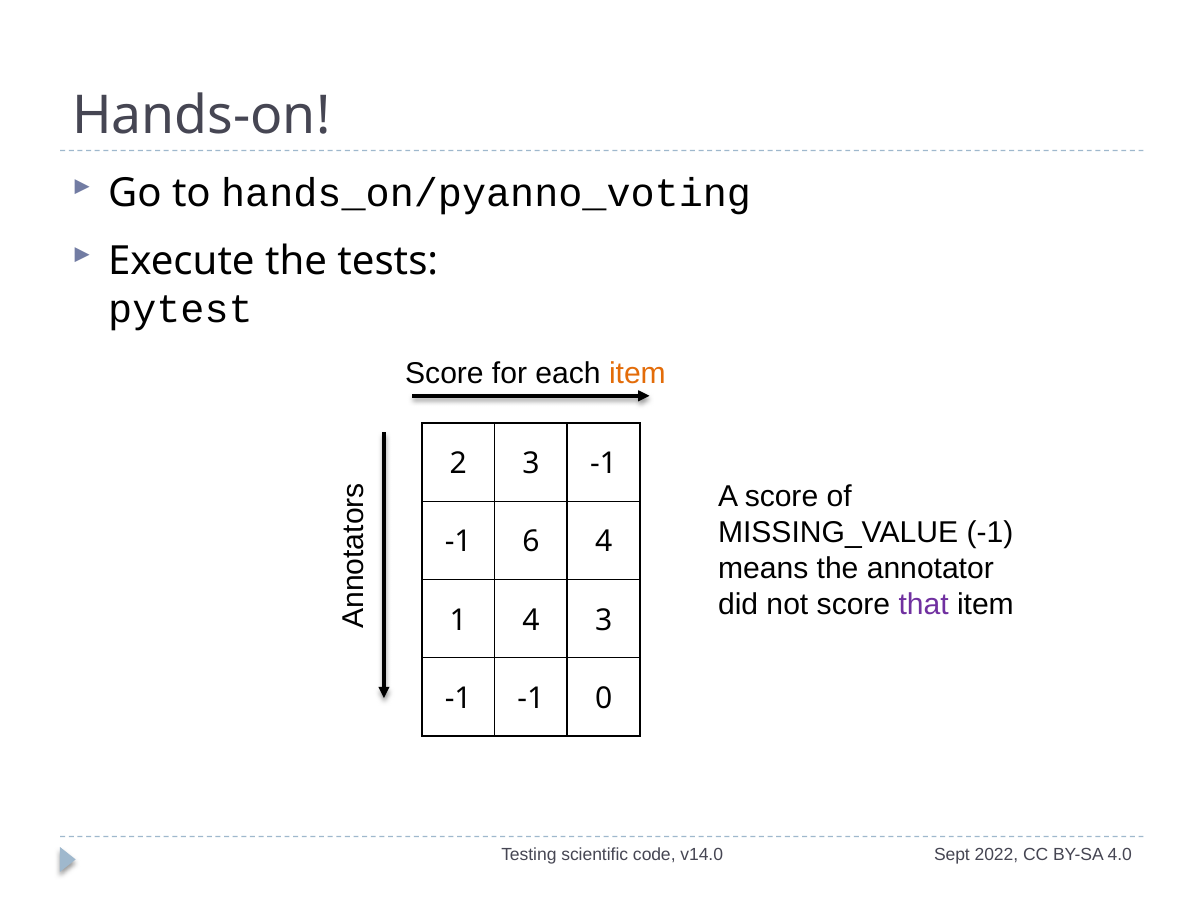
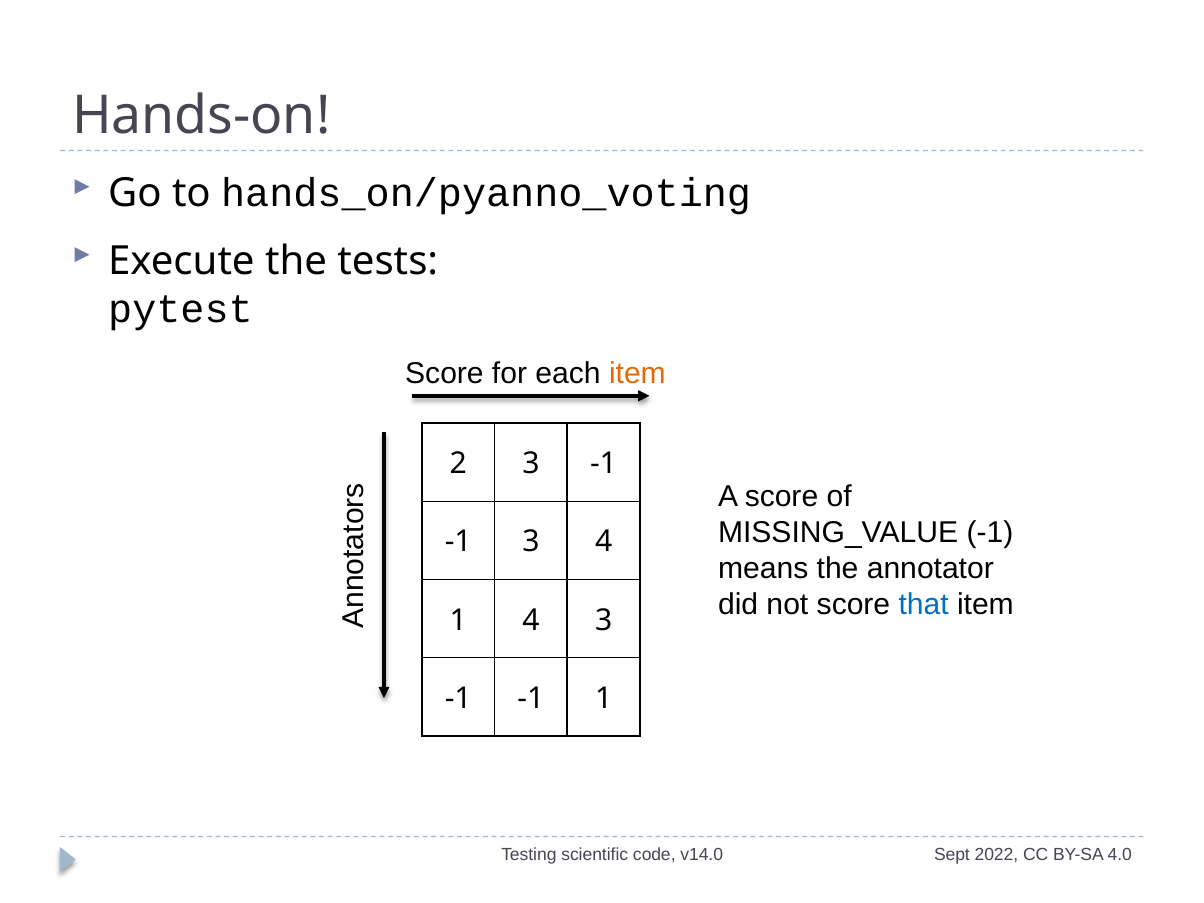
-1 6: 6 -> 3
that colour: purple -> blue
-1 0: 0 -> 1
